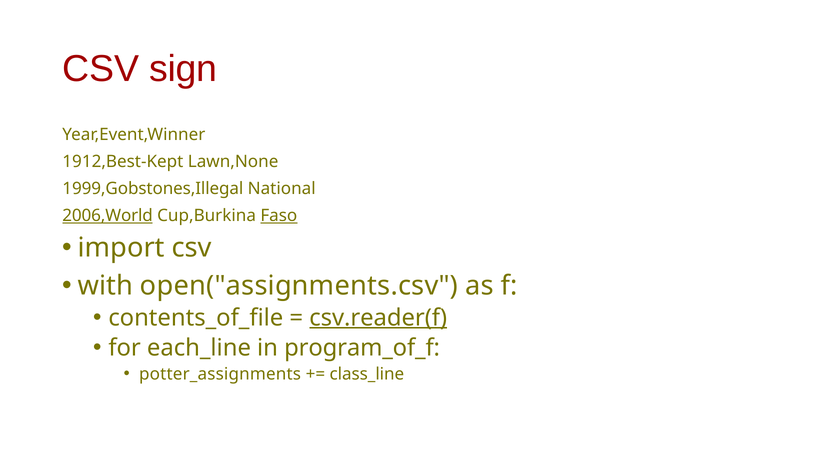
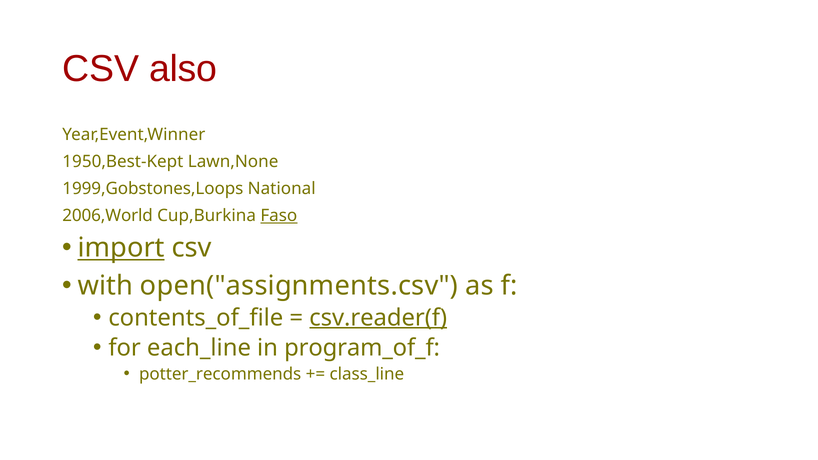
sign: sign -> also
1912,Best-Kept: 1912,Best-Kept -> 1950,Best-Kept
1999,Gobstones,Illegal: 1999,Gobstones,Illegal -> 1999,Gobstones,Loops
2006,World underline: present -> none
import underline: none -> present
potter_assignments: potter_assignments -> potter_recommends
